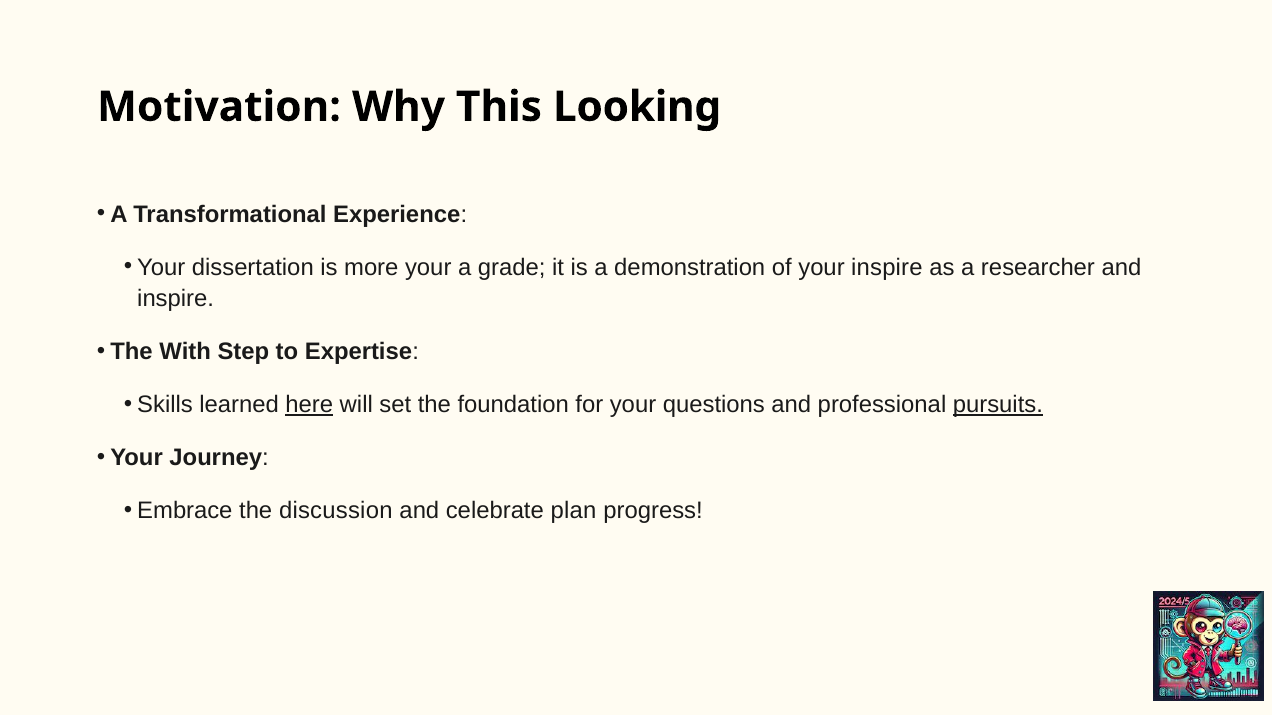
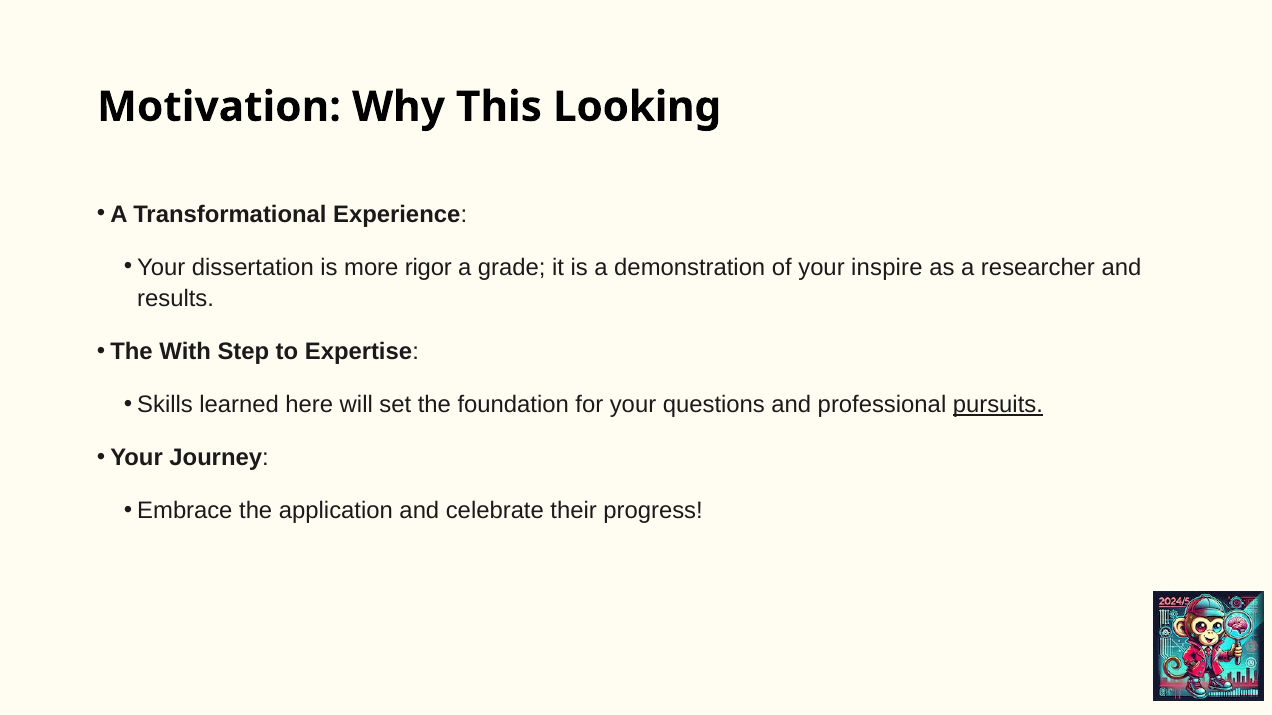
more your: your -> rigor
inspire at (176, 299): inspire -> results
here underline: present -> none
discussion: discussion -> application
plan: plan -> their
